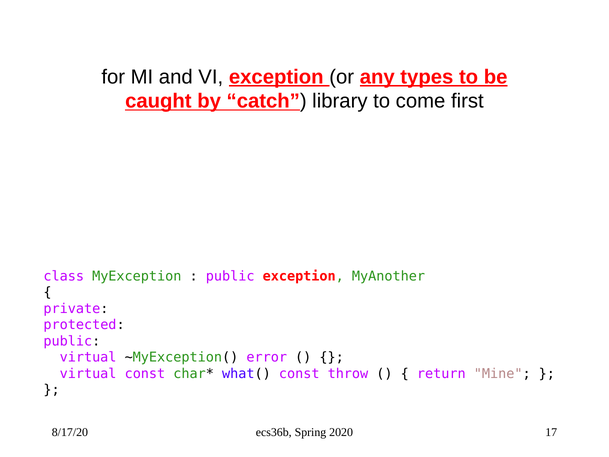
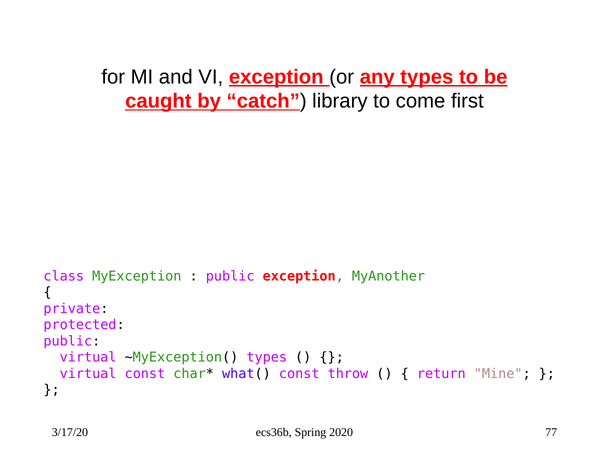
~MyException( error: error -> types
8/17/20: 8/17/20 -> 3/17/20
17: 17 -> 77
